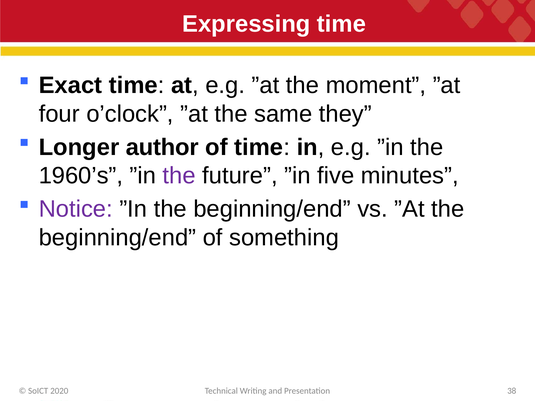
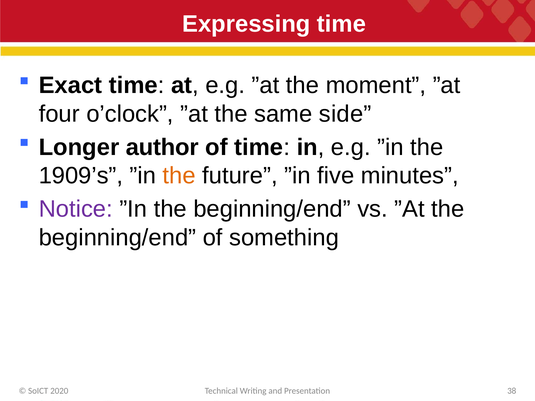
they: they -> side
1960’s: 1960’s -> 1909’s
the at (179, 176) colour: purple -> orange
